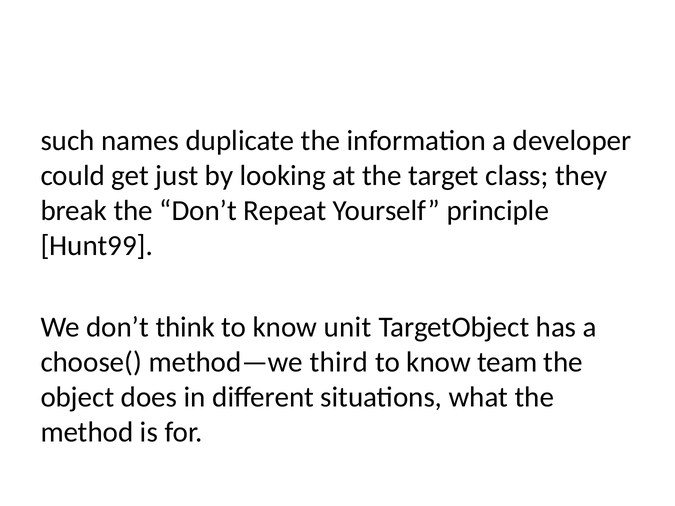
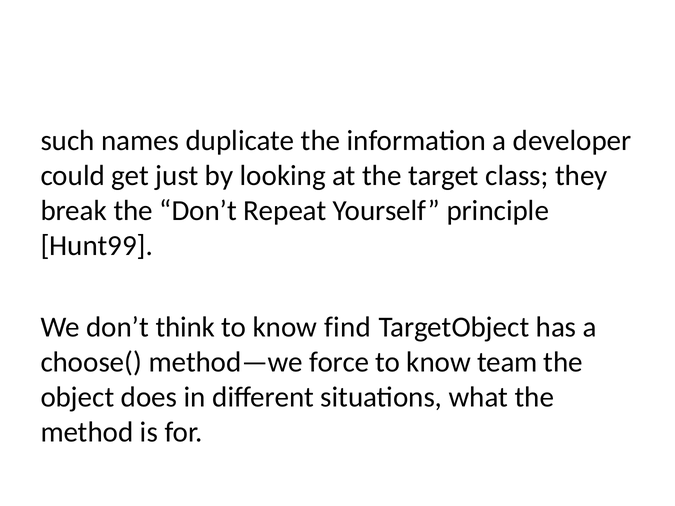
unit: unit -> find
third: third -> force
